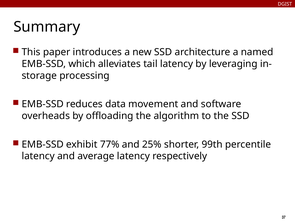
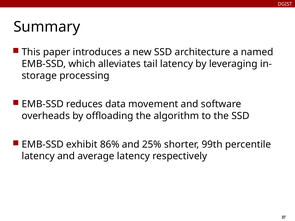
77%: 77% -> 86%
